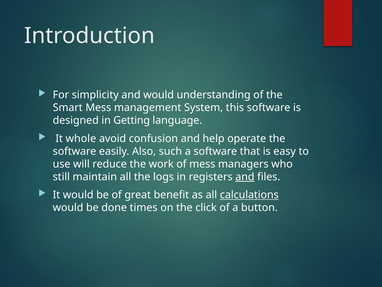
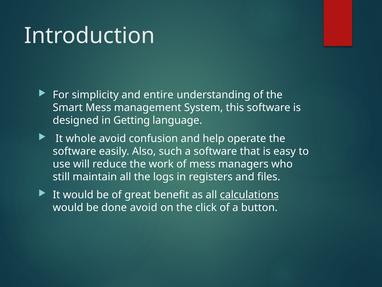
and would: would -> entire
and at (245, 177) underline: present -> none
done times: times -> avoid
